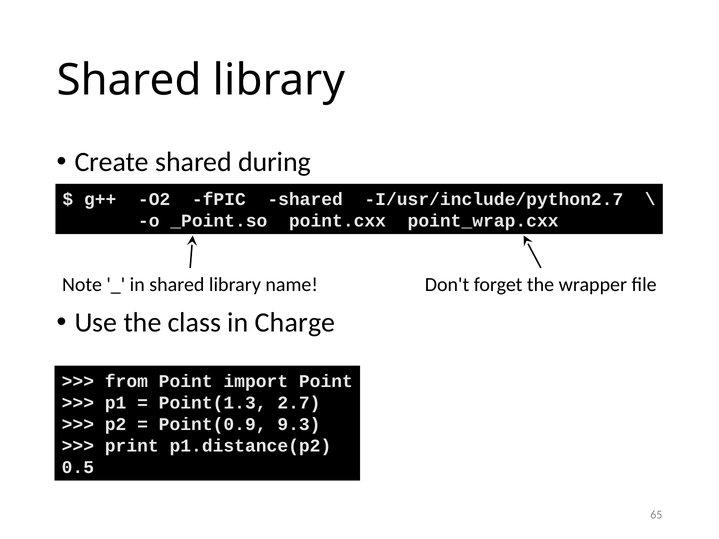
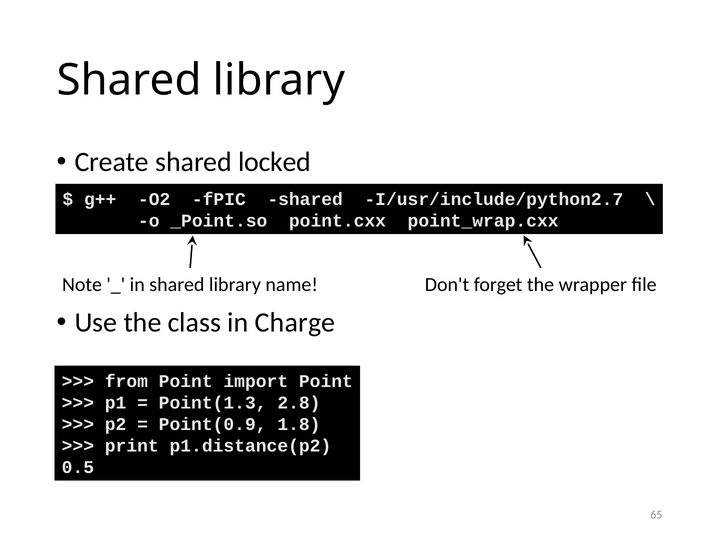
during: during -> locked
2.7: 2.7 -> 2.8
9.3: 9.3 -> 1.8
